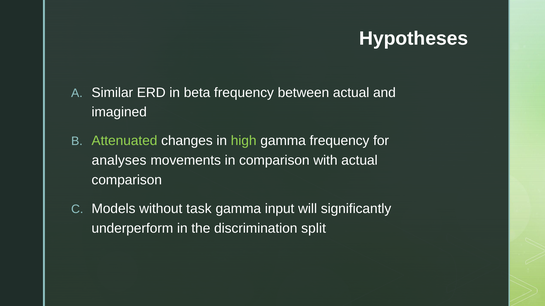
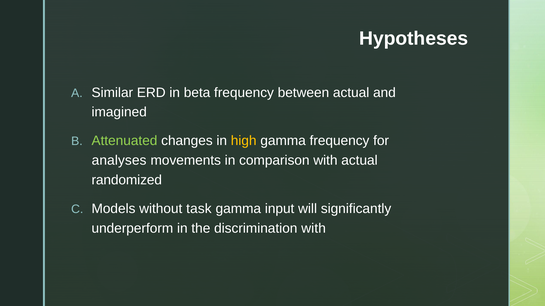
high colour: light green -> yellow
comparison at (127, 180): comparison -> randomized
discrimination split: split -> with
